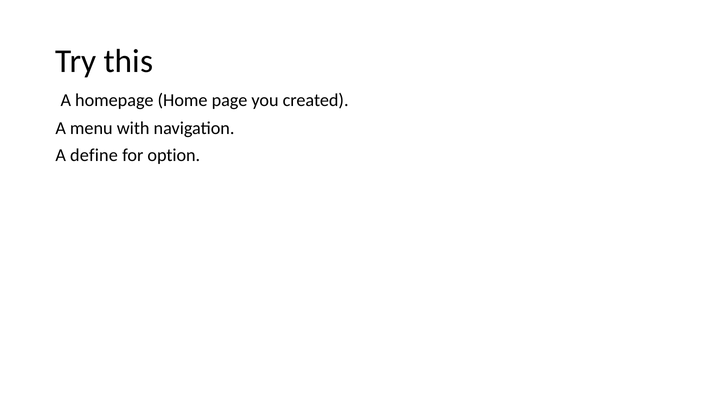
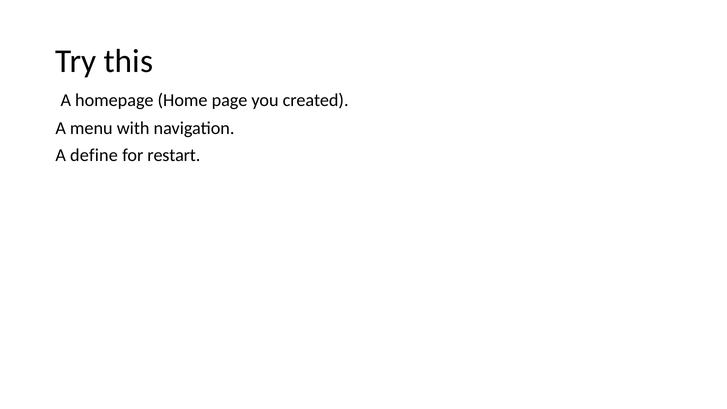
option: option -> restart
